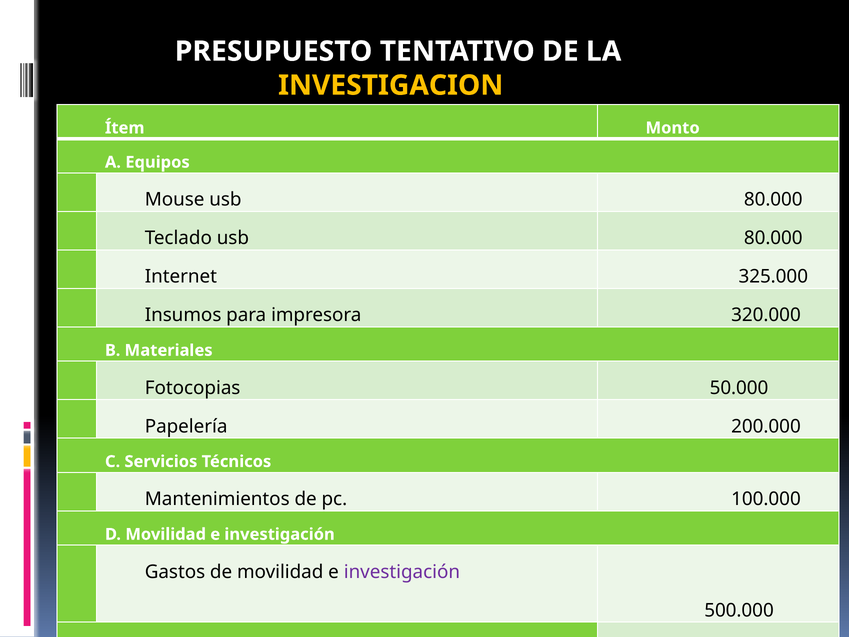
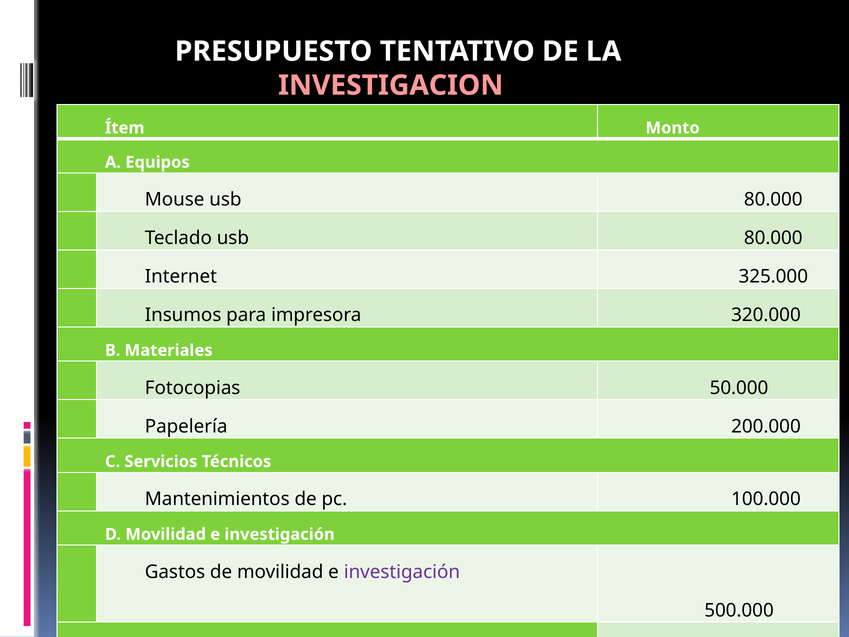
INVESTIGACION colour: yellow -> pink
